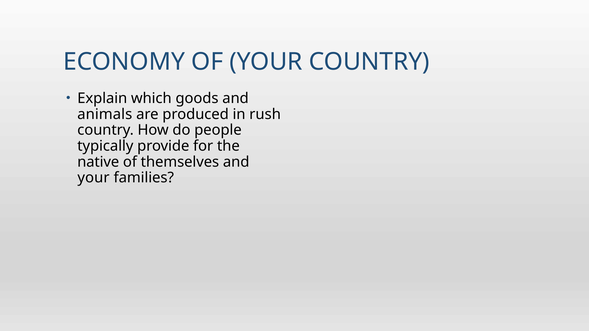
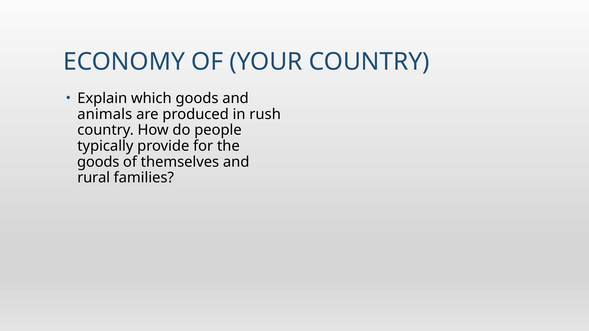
native at (98, 162): native -> goods
your at (93, 178): your -> rural
